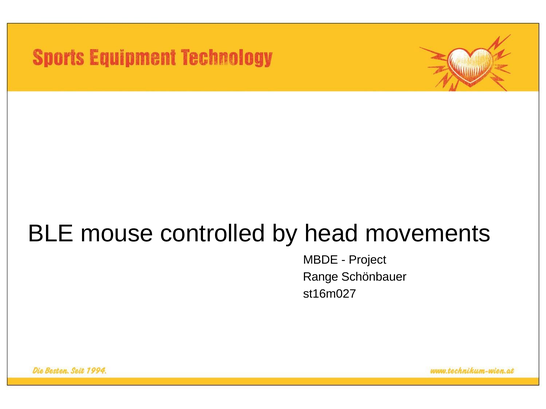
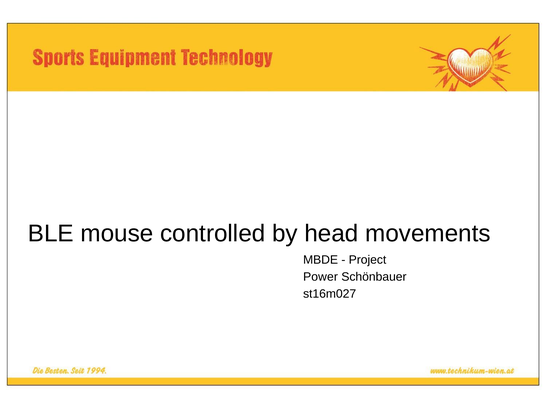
Range: Range -> Power
